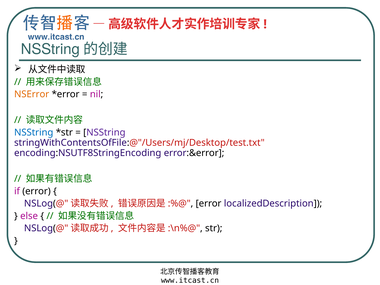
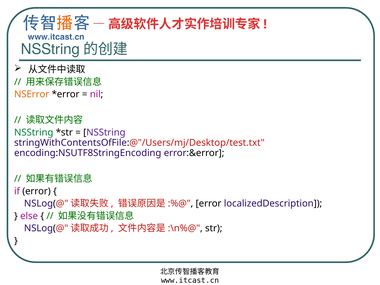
NSString at (34, 132) colour: blue -> green
